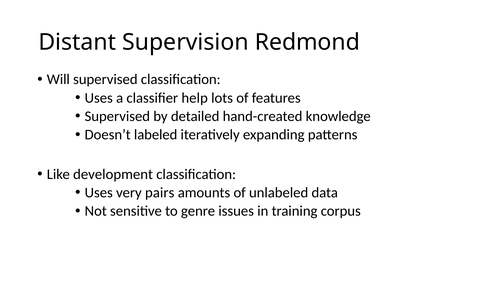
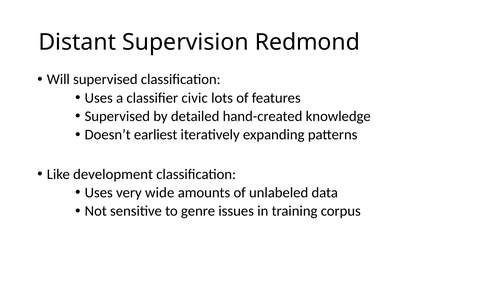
help: help -> civic
labeled: labeled -> earliest
pairs: pairs -> wide
